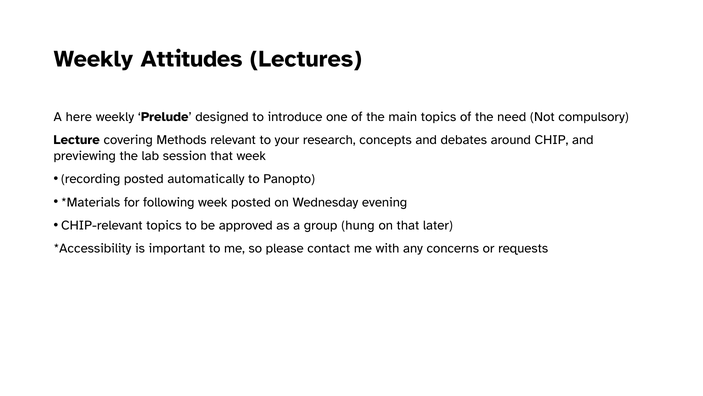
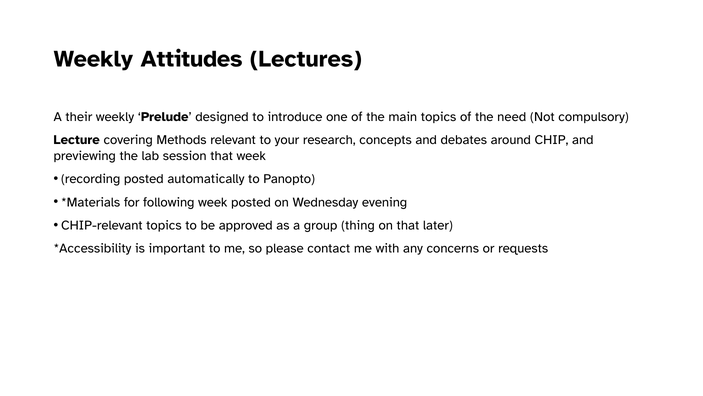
here: here -> their
hung: hung -> thing
